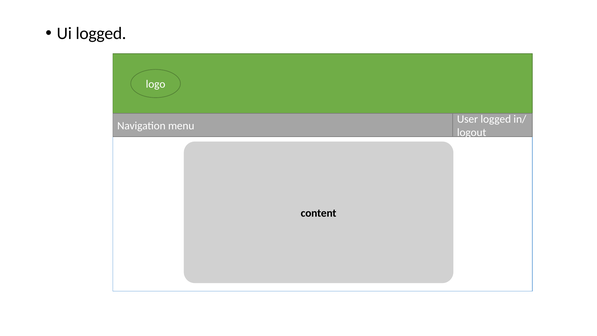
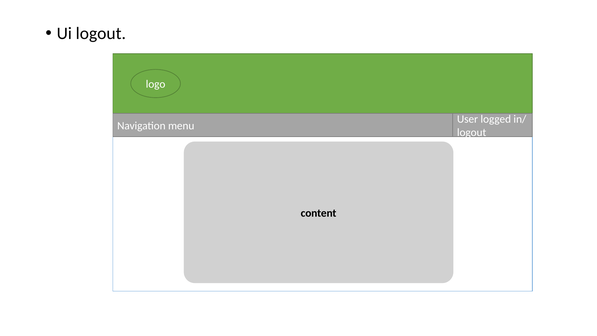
Ui logged: logged -> logout
